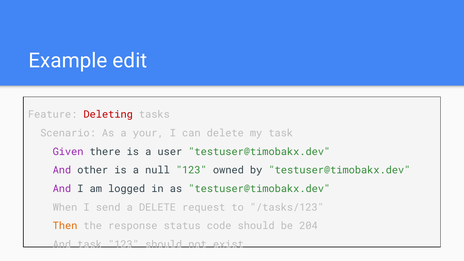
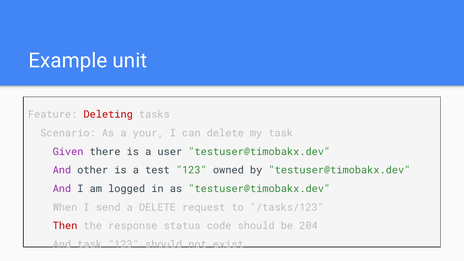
edit: edit -> unit
null: null -> test
Then colour: orange -> red
